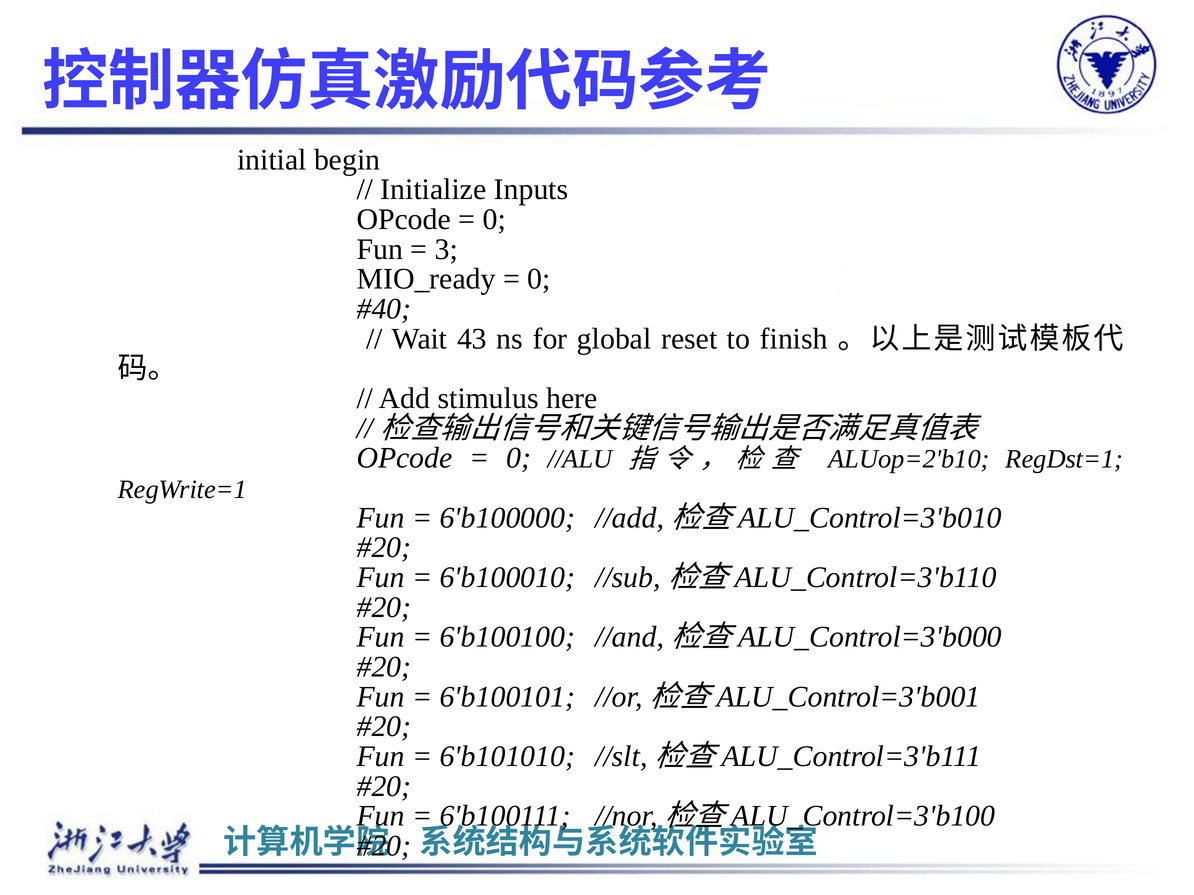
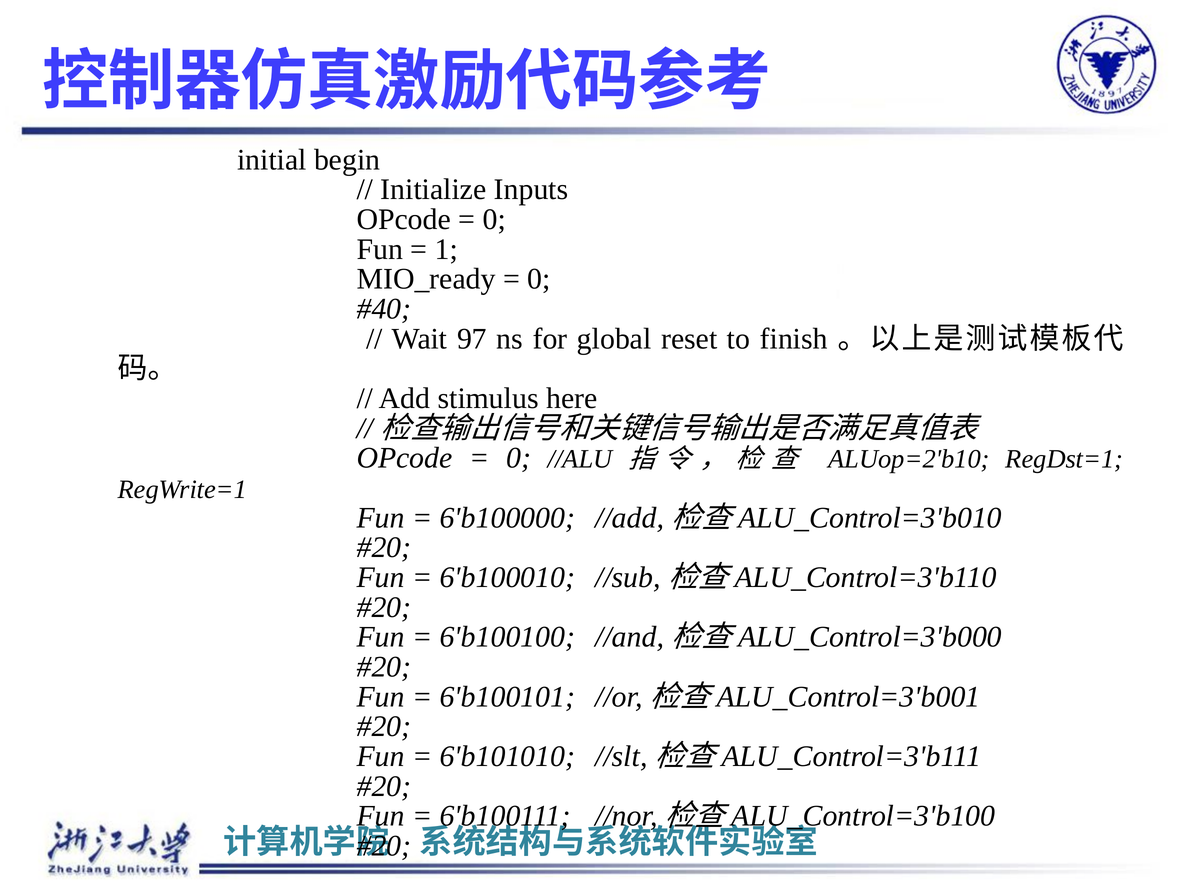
3: 3 -> 1
43: 43 -> 97
